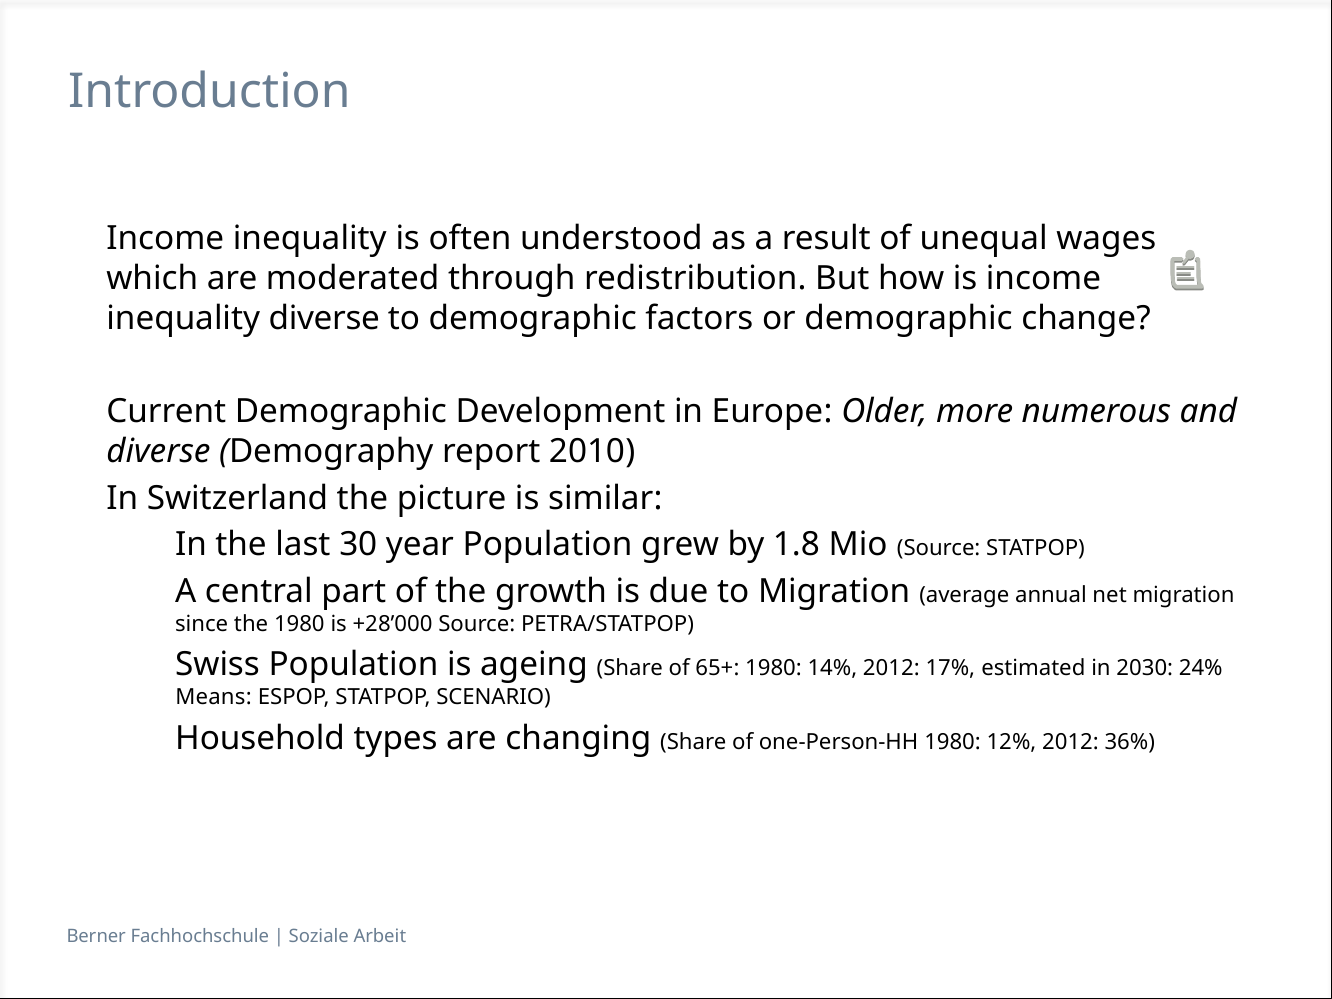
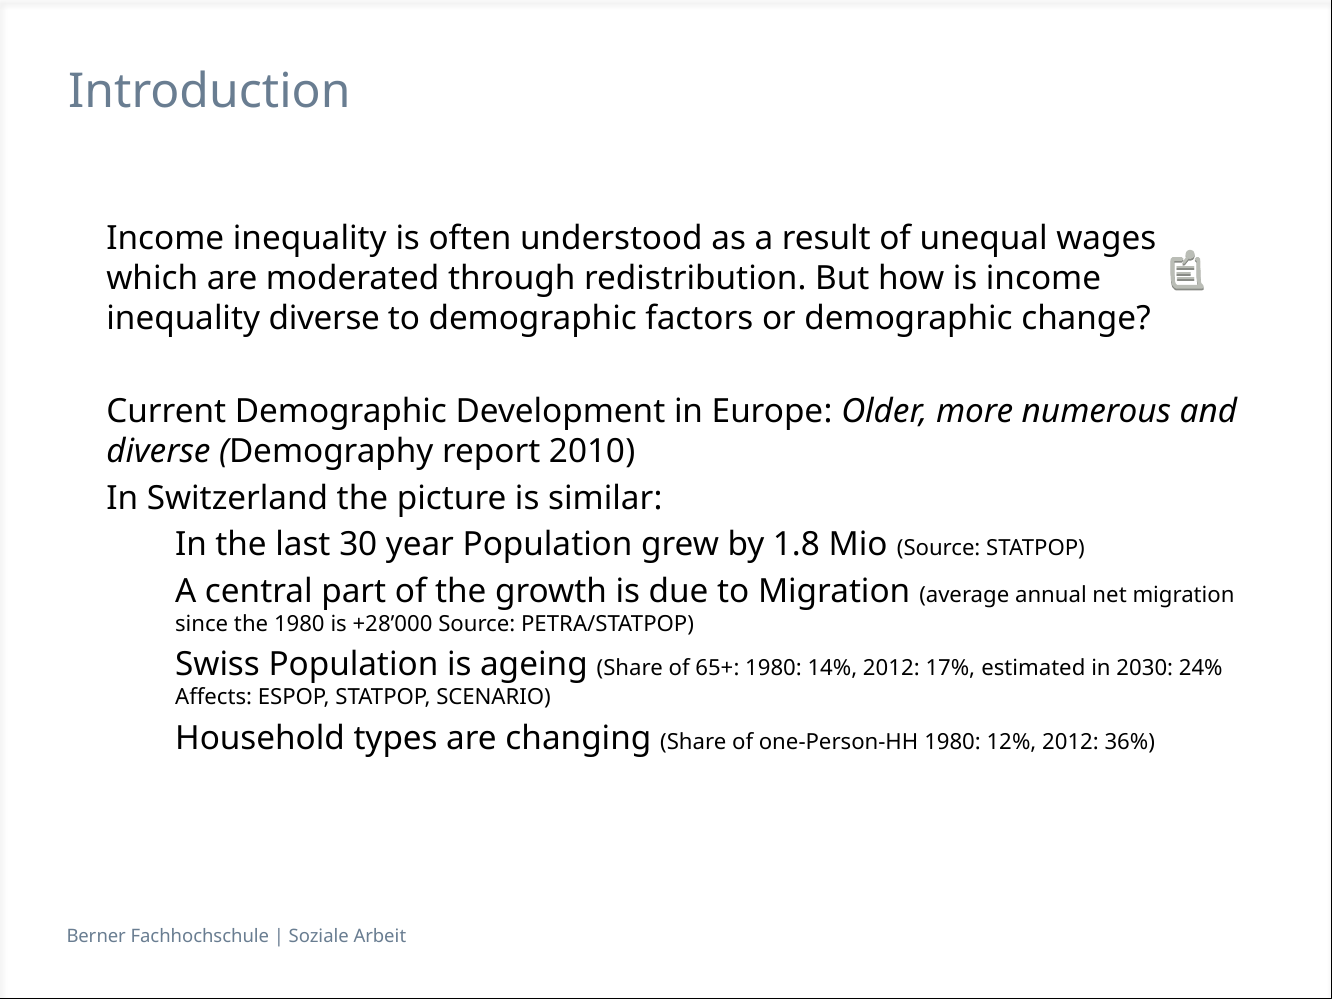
Means: Means -> Affects
